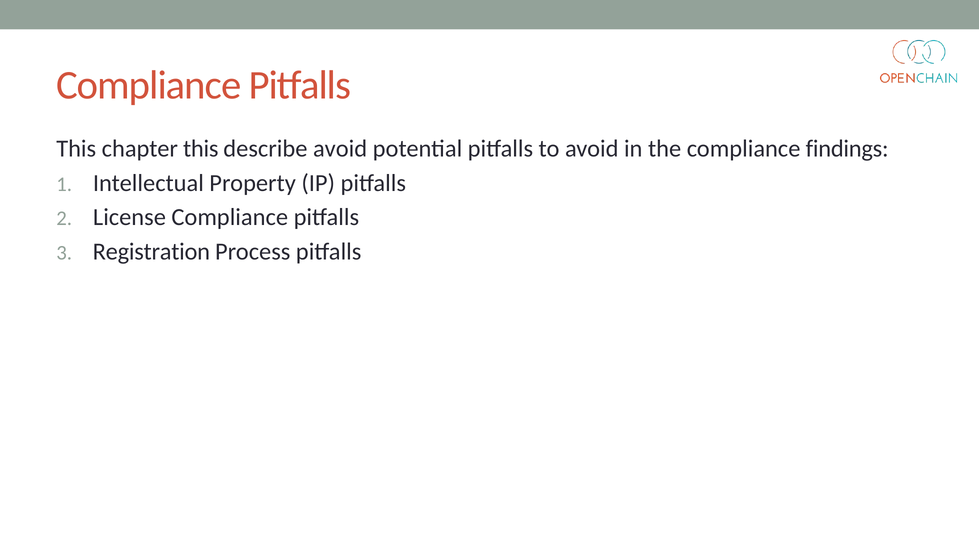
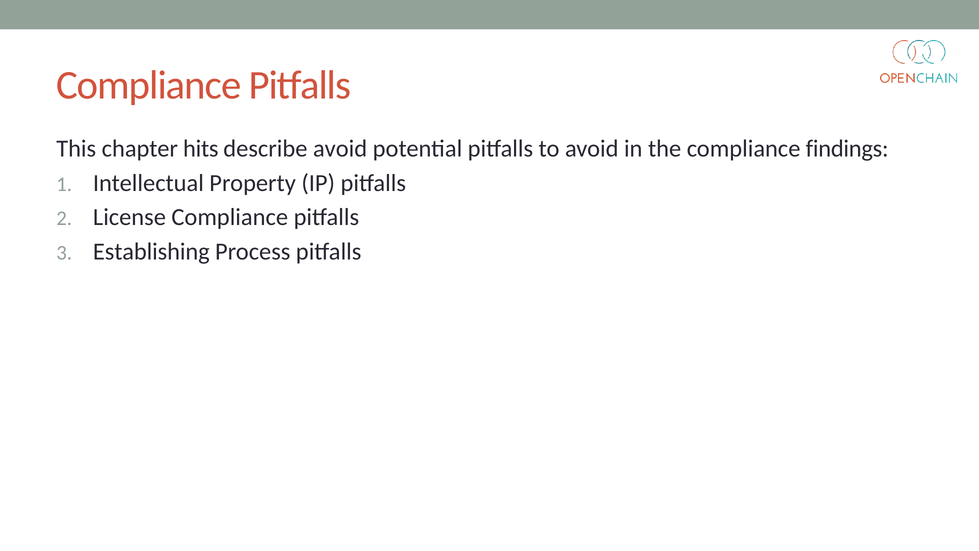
chapter this: this -> hits
Registration: Registration -> Establishing
